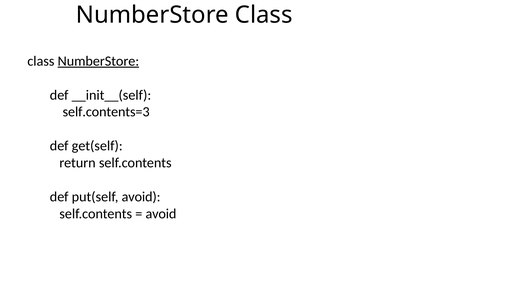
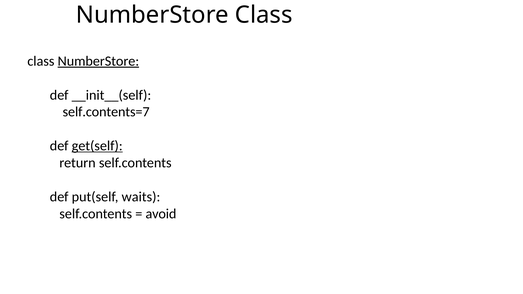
self.contents=3: self.contents=3 -> self.contents=7
get(self underline: none -> present
put(self avoid: avoid -> waits
